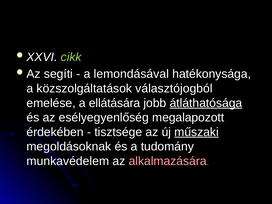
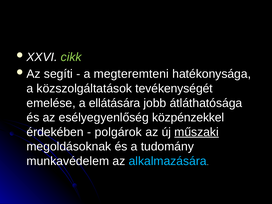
lemondásával: lemondásával -> megteremteni
választójogból: választójogból -> tevékenységét
átláthatósága underline: present -> none
megalapozott: megalapozott -> közpénzekkel
tisztsége: tisztsége -> polgárok
alkalmazására colour: pink -> light blue
